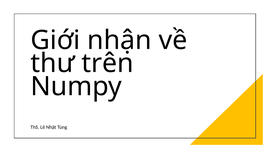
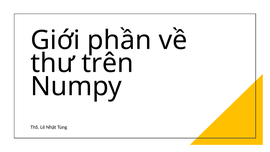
nhận: nhận -> phần
